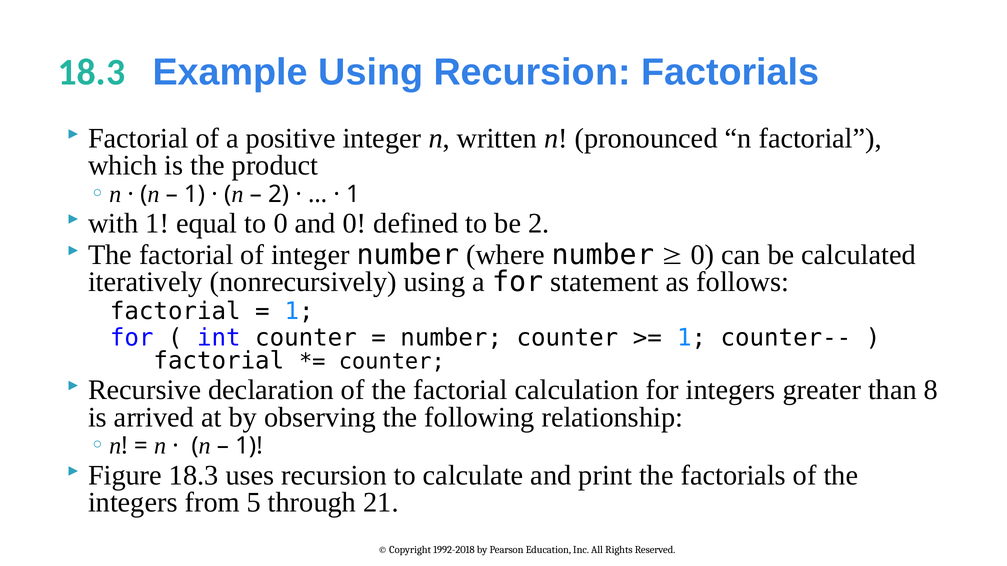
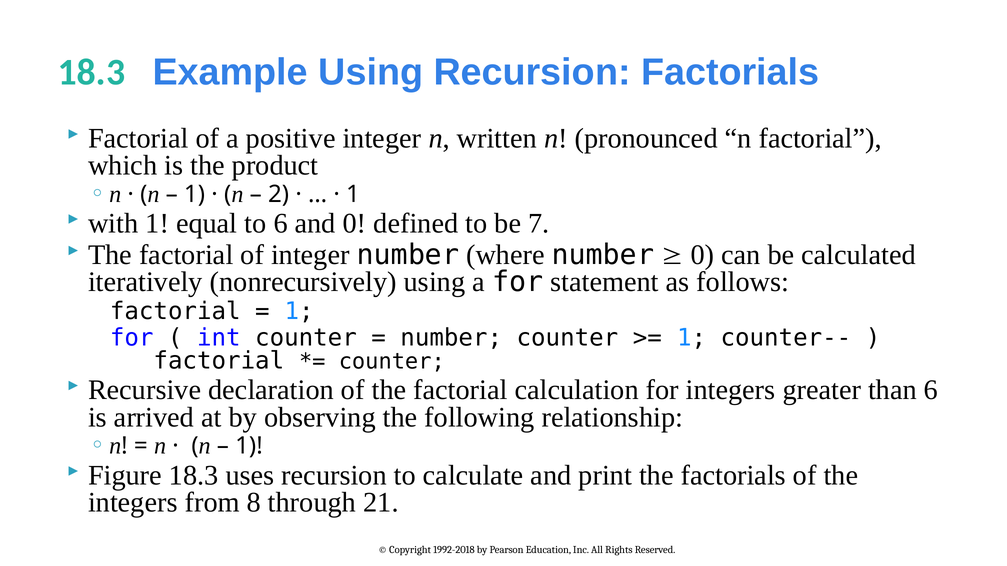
to 0: 0 -> 6
be 2: 2 -> 7
than 8: 8 -> 6
5: 5 -> 8
